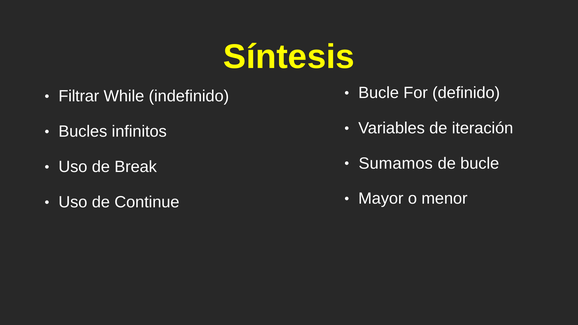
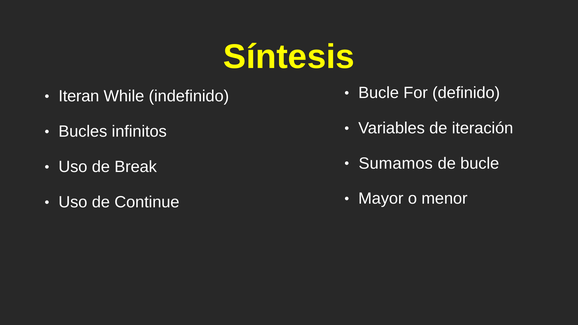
Filtrar: Filtrar -> Iteran
